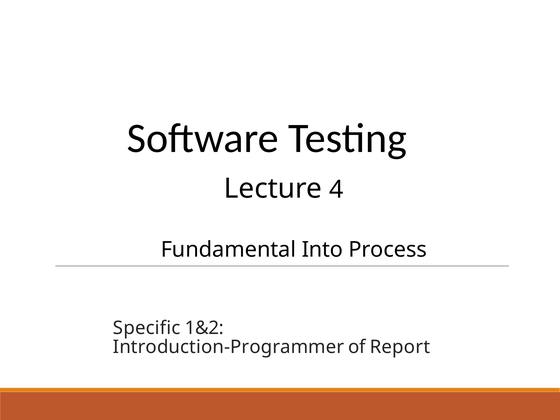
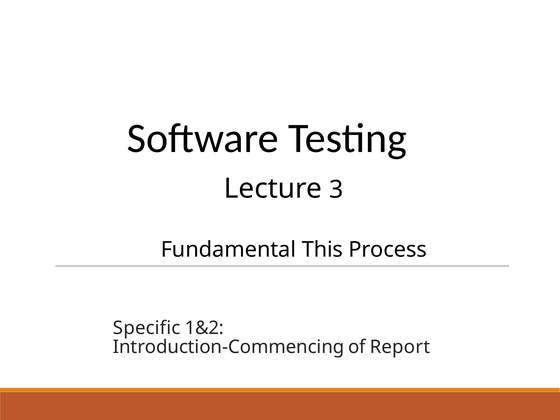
4: 4 -> 3
Into: Into -> This
Introduction-Programmer: Introduction-Programmer -> Introduction-Commencing
